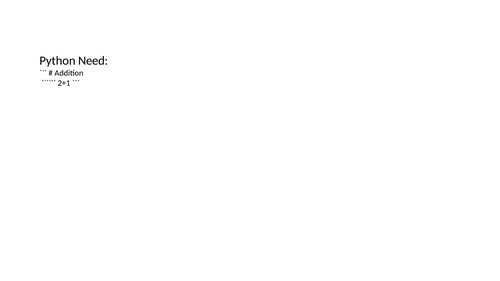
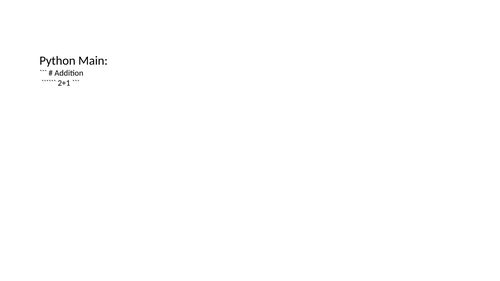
Need: Need -> Main
